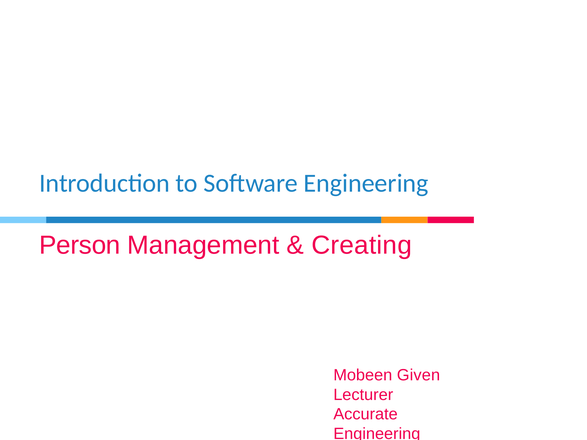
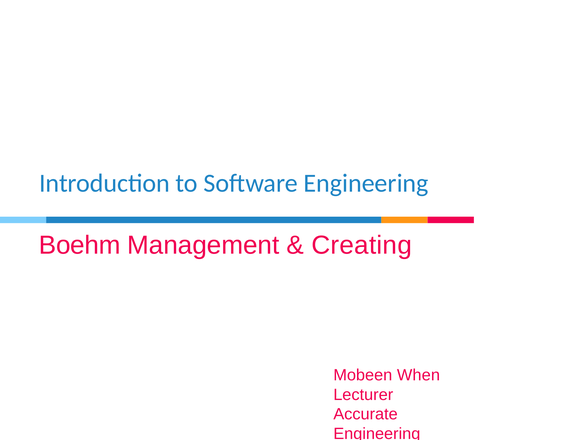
Person: Person -> Boehm
Given: Given -> When
